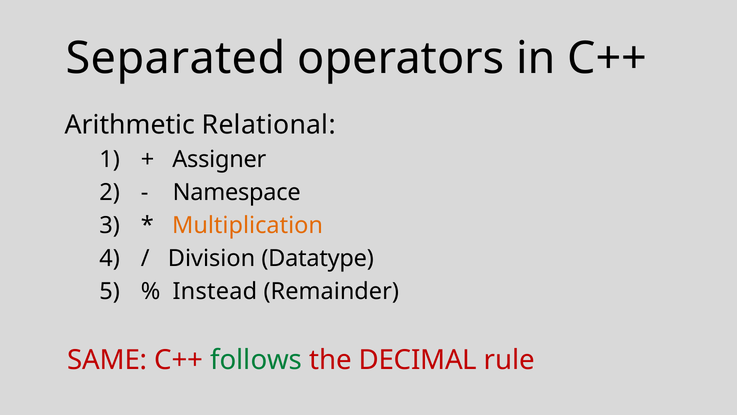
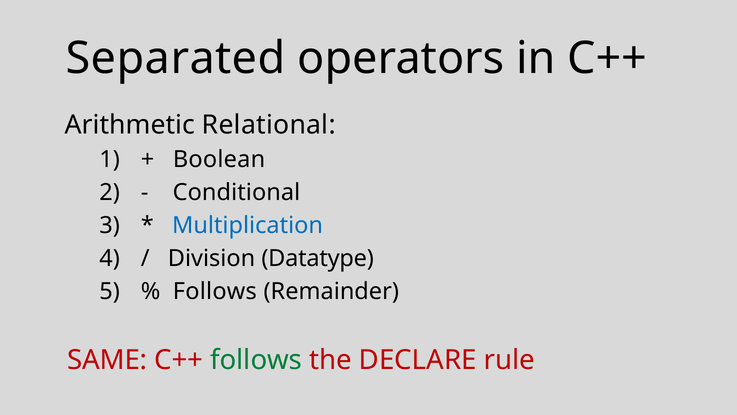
Assigner: Assigner -> Boolean
Namespace: Namespace -> Conditional
Multiplication colour: orange -> blue
Instead at (215, 291): Instead -> Follows
DECIMAL: DECIMAL -> DECLARE
